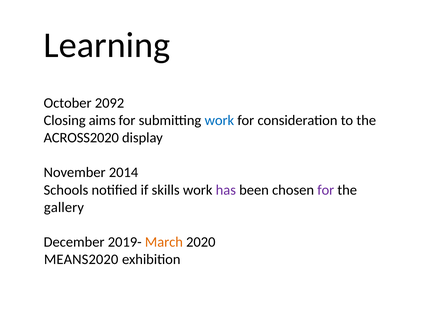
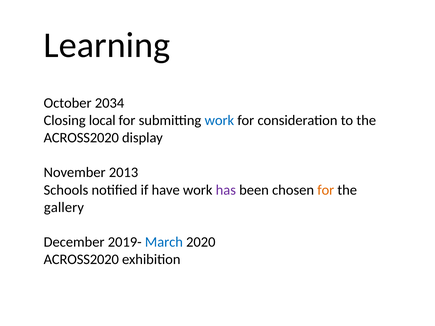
2092: 2092 -> 2034
aims: aims -> local
2014: 2014 -> 2013
skills: skills -> have
for at (326, 190) colour: purple -> orange
March colour: orange -> blue
MEANS2020 at (81, 260): MEANS2020 -> ACROSS2020
